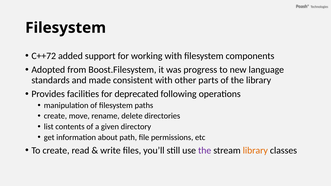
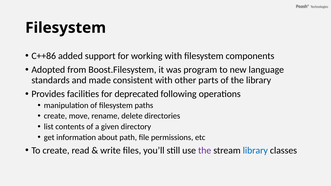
C++72: C++72 -> C++86
progress: progress -> program
library at (255, 151) colour: orange -> blue
